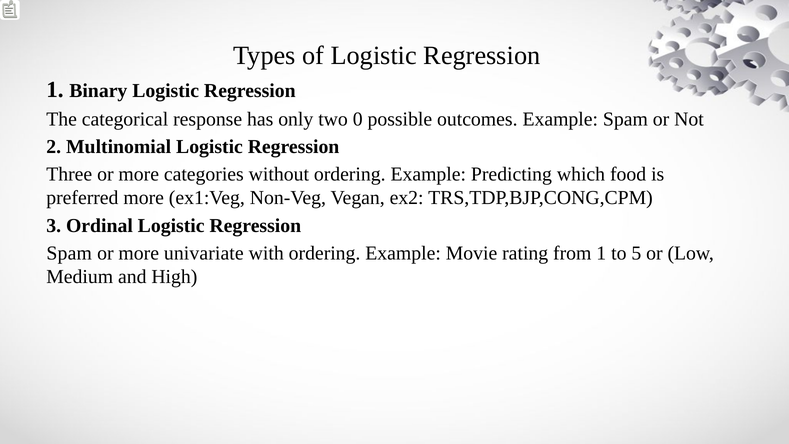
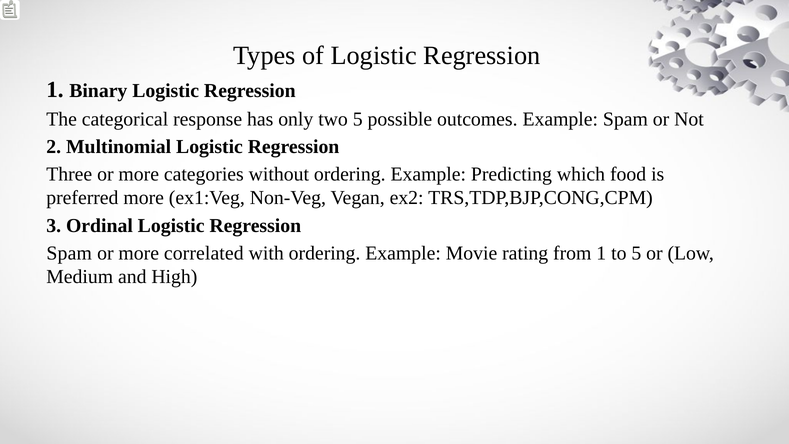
two 0: 0 -> 5
univariate: univariate -> correlated
